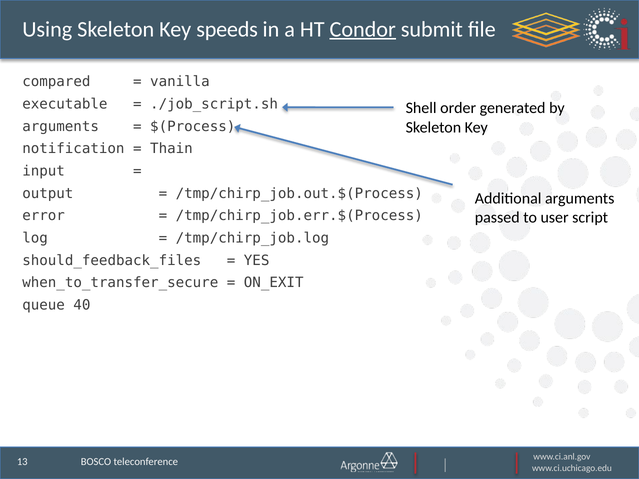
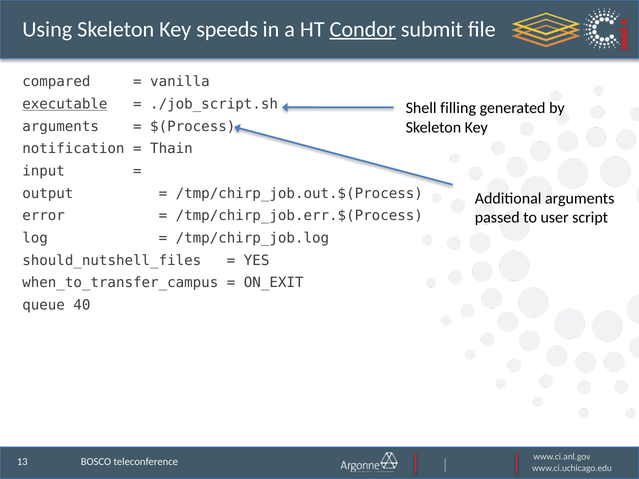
executable underline: none -> present
order: order -> filling
should_feedback_files: should_feedback_files -> should_nutshell_files
when_to_transfer_secure: when_to_transfer_secure -> when_to_transfer_campus
